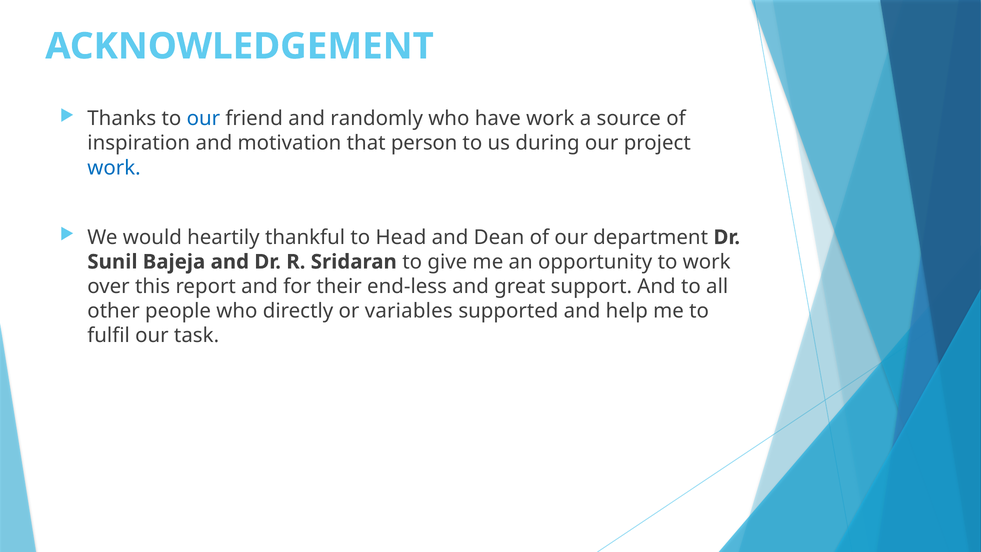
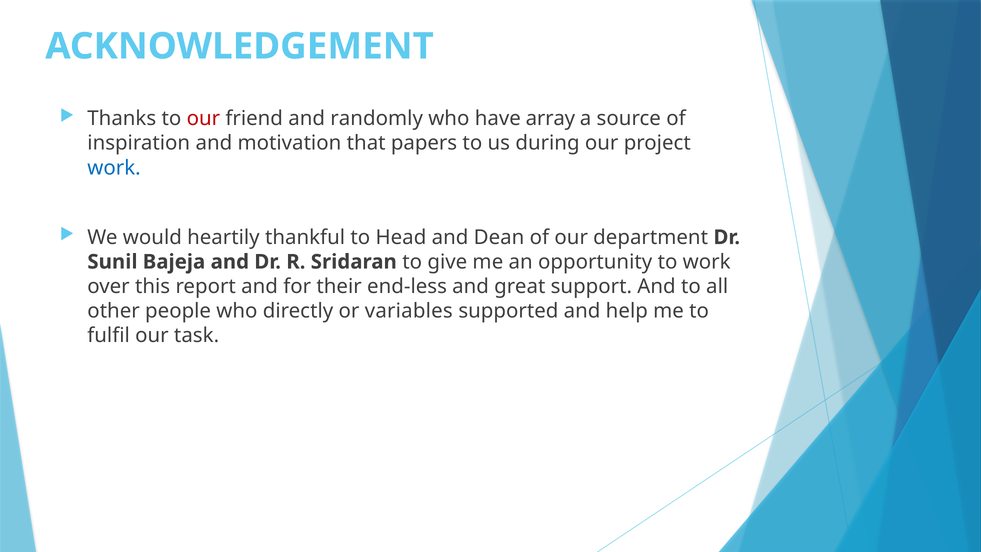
our at (203, 119) colour: blue -> red
have work: work -> array
person: person -> papers
